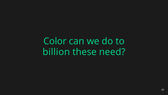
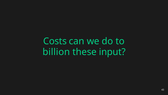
Color: Color -> Costs
need: need -> input
